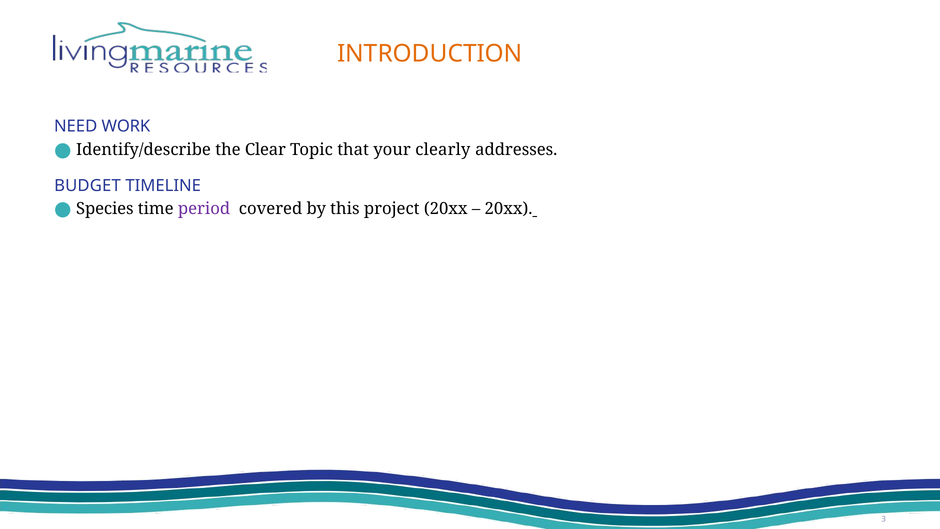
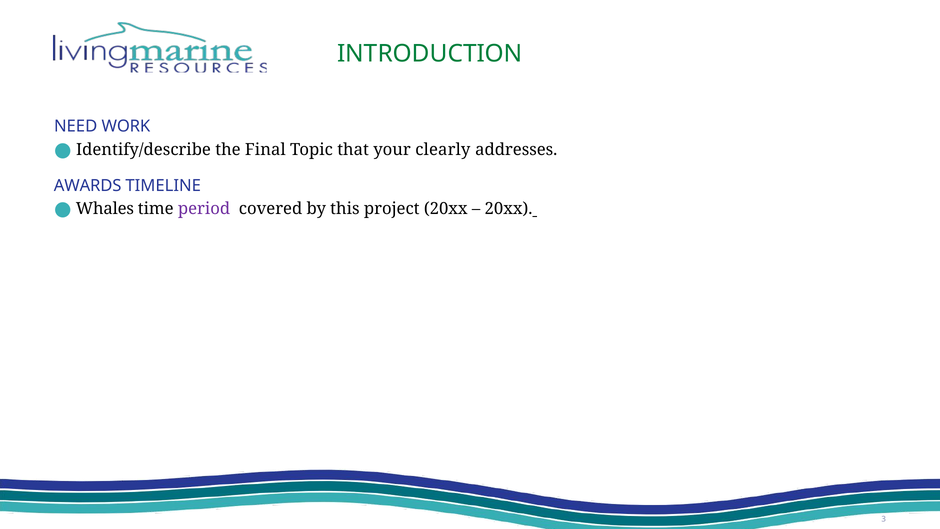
INTRODUCTION colour: orange -> green
Clear: Clear -> Final
BUDGET: BUDGET -> AWARDS
Species: Species -> Whales
